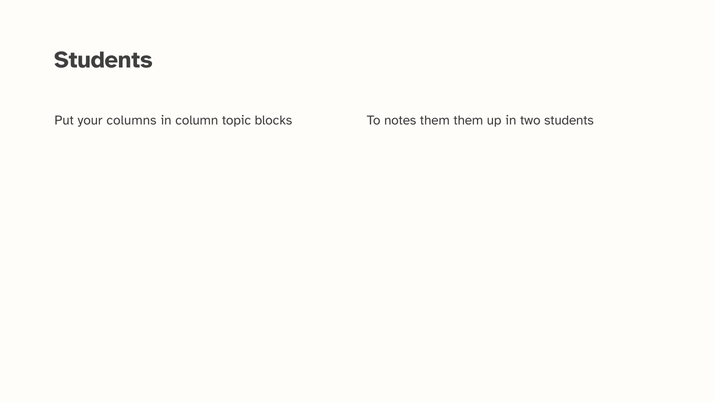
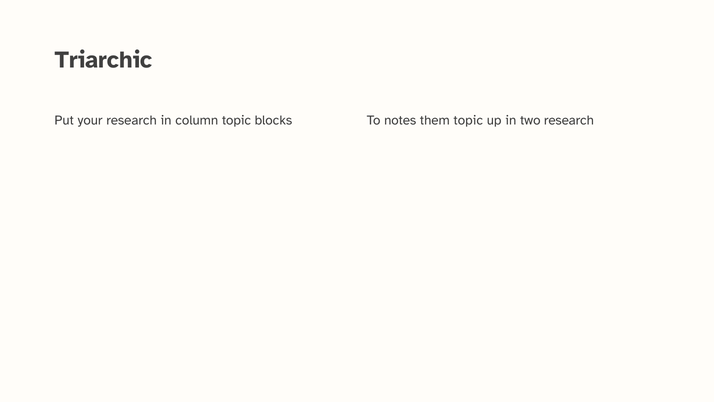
Students at (103, 60): Students -> Triarchic
your columns: columns -> research
them them: them -> topic
two students: students -> research
